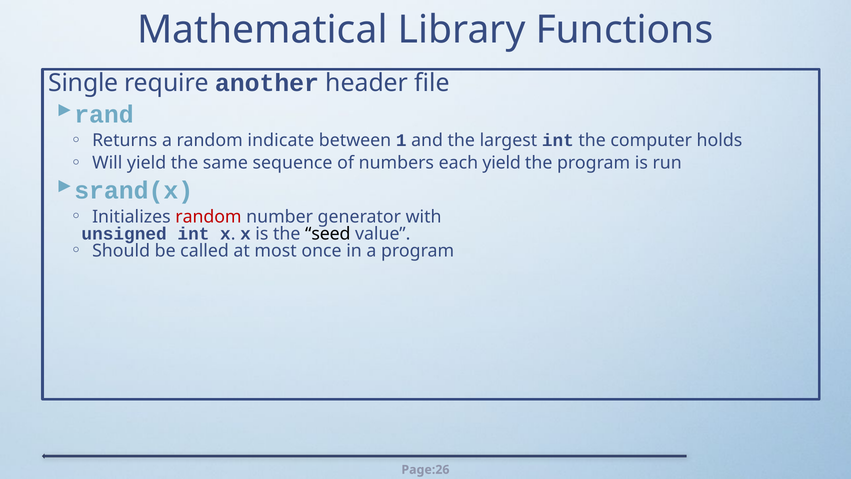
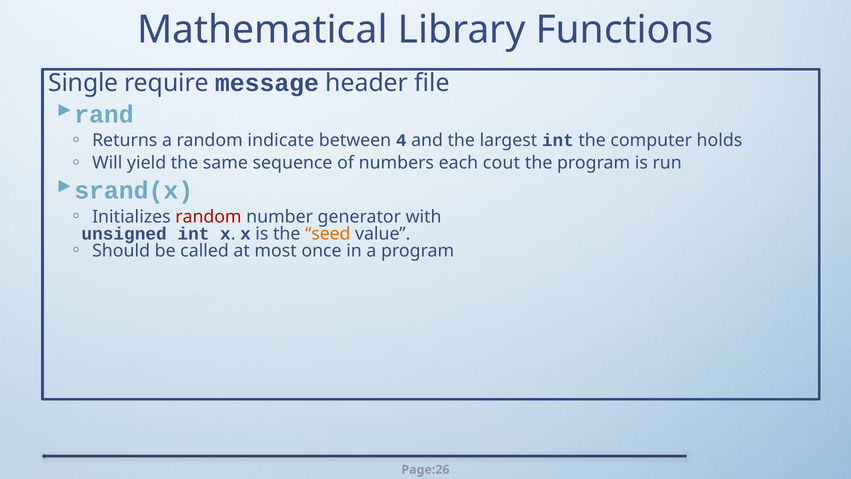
another: another -> message
1: 1 -> 4
each yield: yield -> cout
seed colour: black -> orange
